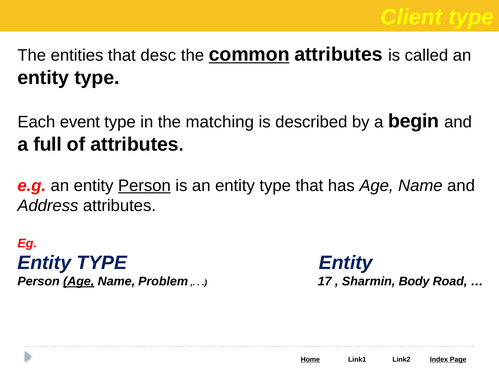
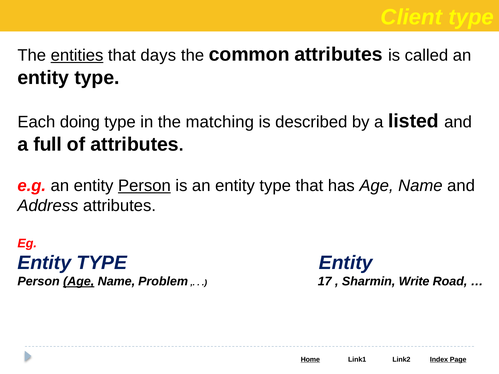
entities underline: none -> present
desc: desc -> days
common underline: present -> none
event: event -> doing
begin: begin -> listed
Body: Body -> Write
